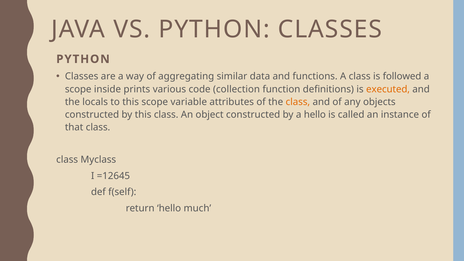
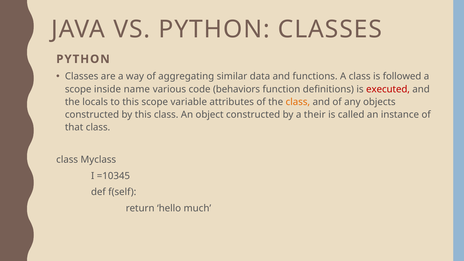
prints: prints -> name
collection: collection -> behaviors
executed colour: orange -> red
a hello: hello -> their
=12645: =12645 -> =10345
